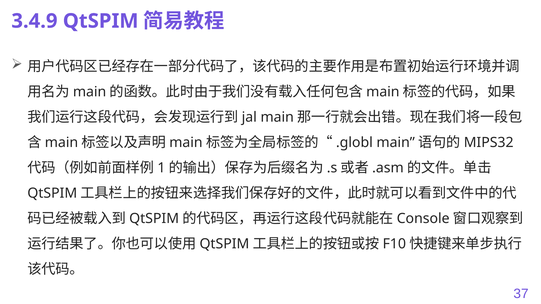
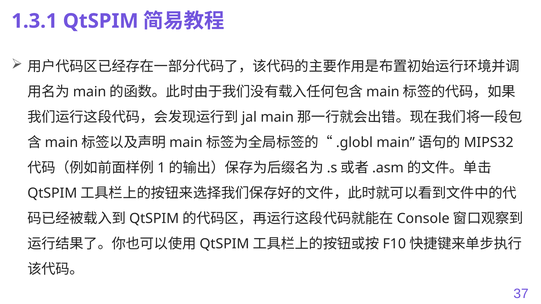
3.4.9: 3.4.9 -> 1.3.1
